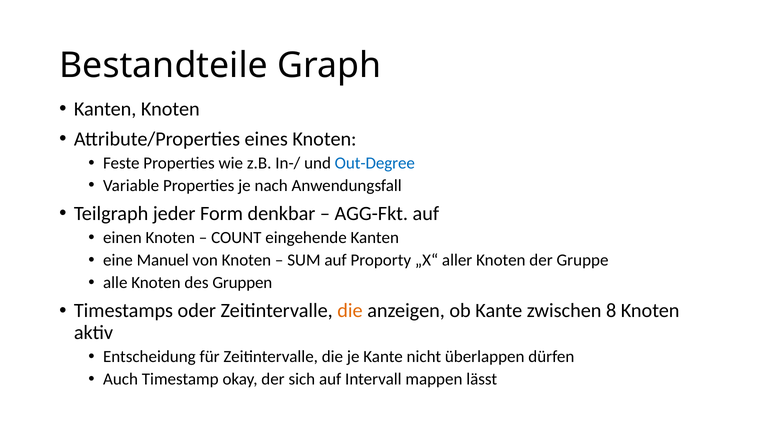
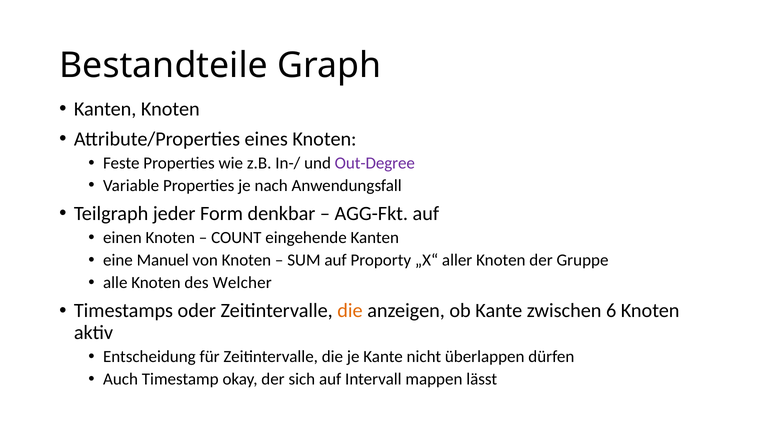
Out-Degree colour: blue -> purple
Gruppen: Gruppen -> Welcher
8: 8 -> 6
